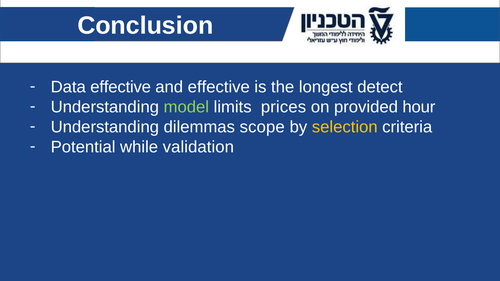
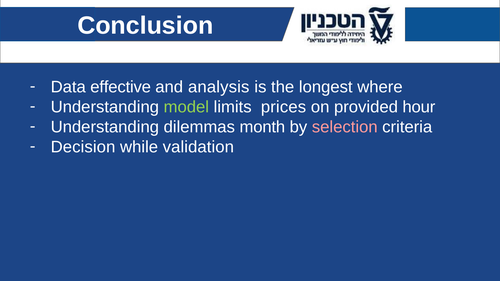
and effective: effective -> analysis
detect: detect -> where
scope: scope -> month
selection colour: yellow -> pink
Potential: Potential -> Decision
